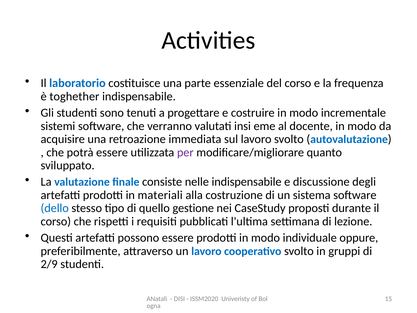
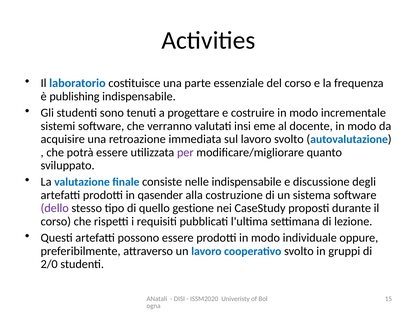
toghether: toghether -> publishing
materiali: materiali -> qasender
dello colour: blue -> purple
2/9: 2/9 -> 2/0
